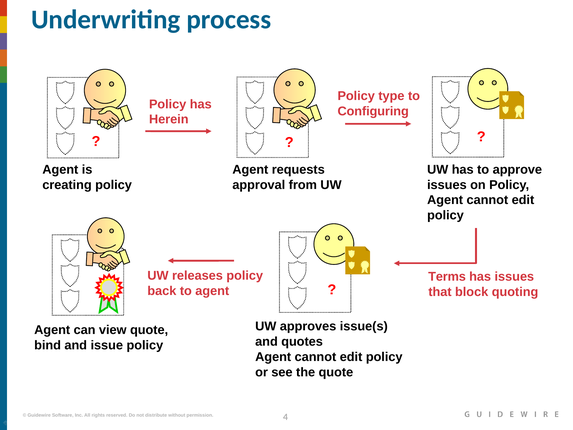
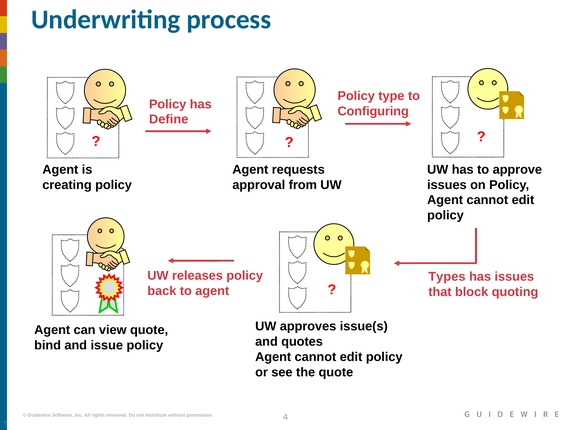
Herein: Herein -> Define
Terms: Terms -> Types
